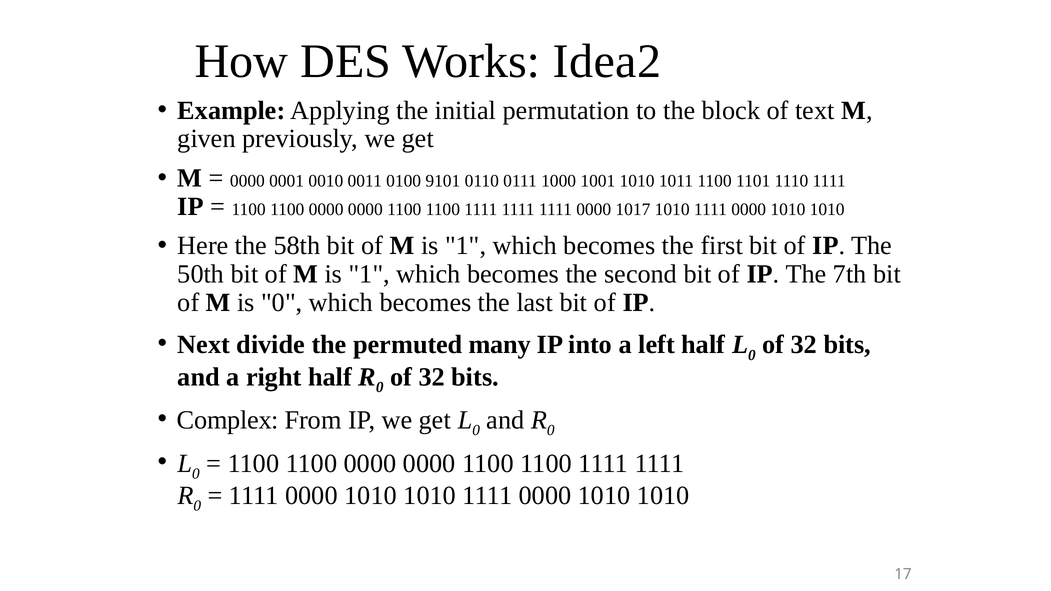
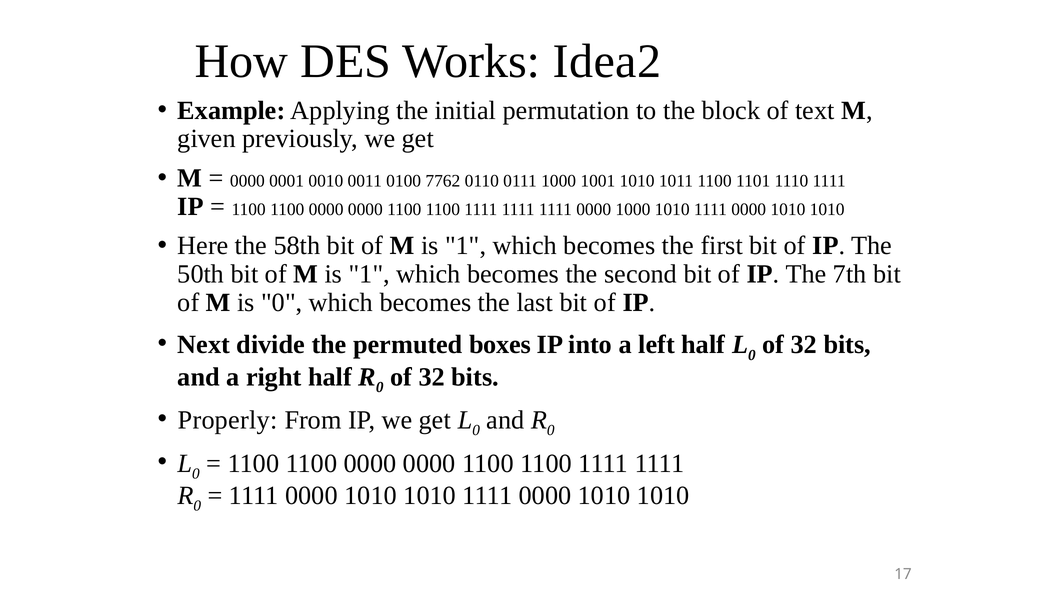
9101: 9101 -> 7762
0000 1017: 1017 -> 1000
many: many -> boxes
Complex: Complex -> Properly
